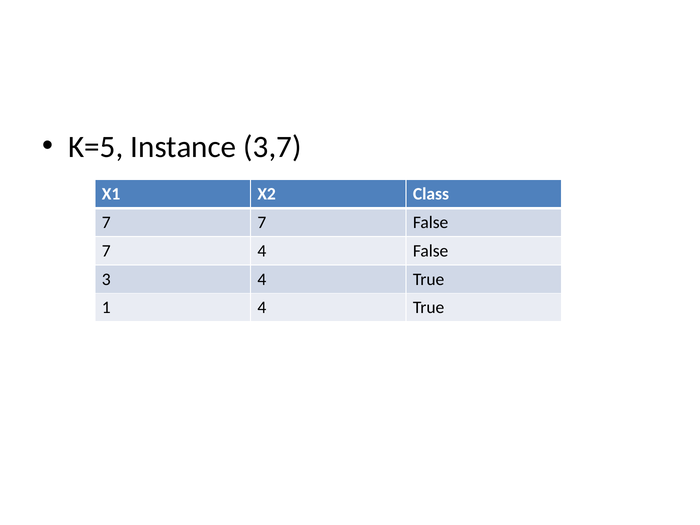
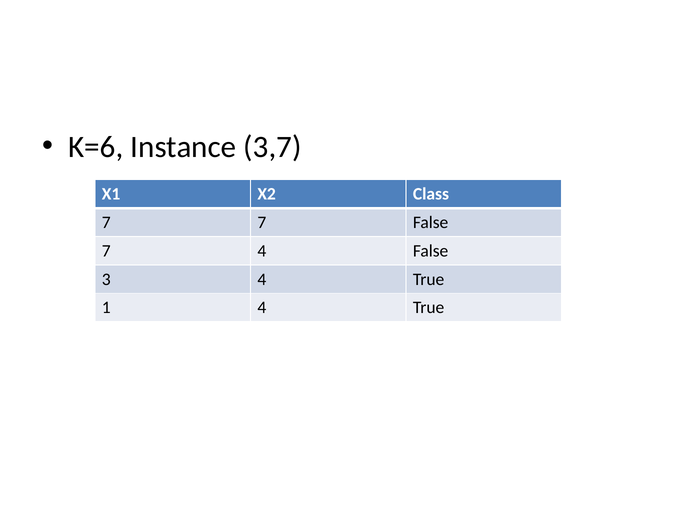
K=5: K=5 -> K=6
